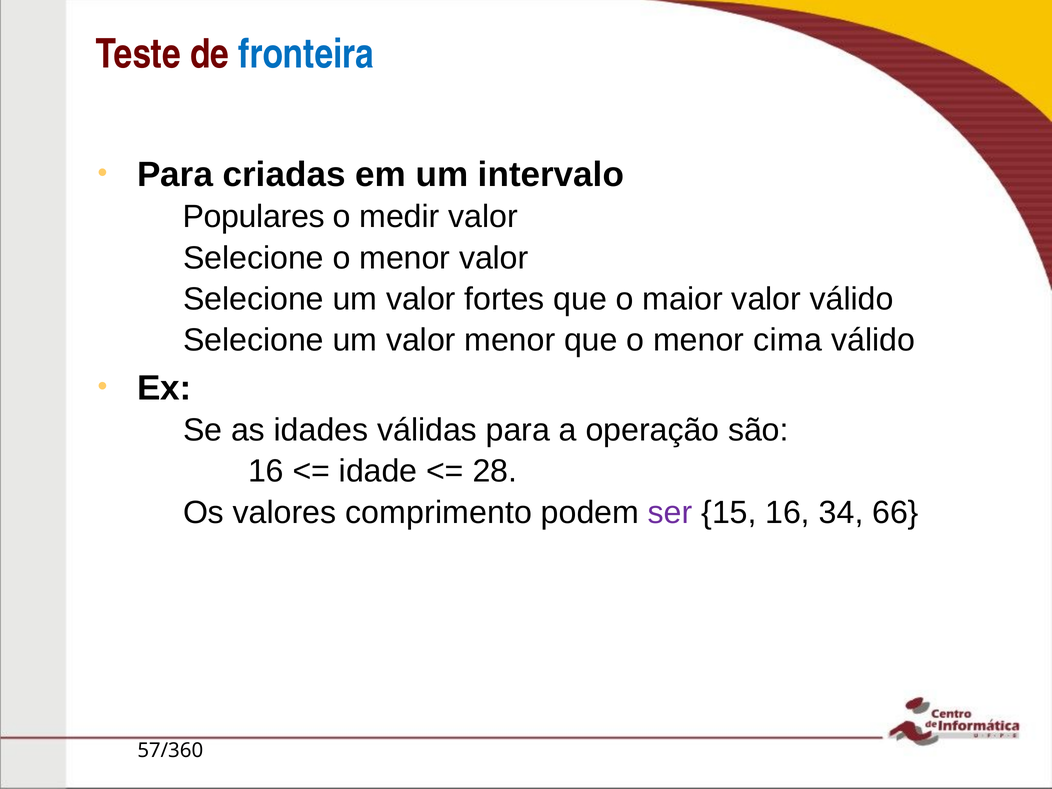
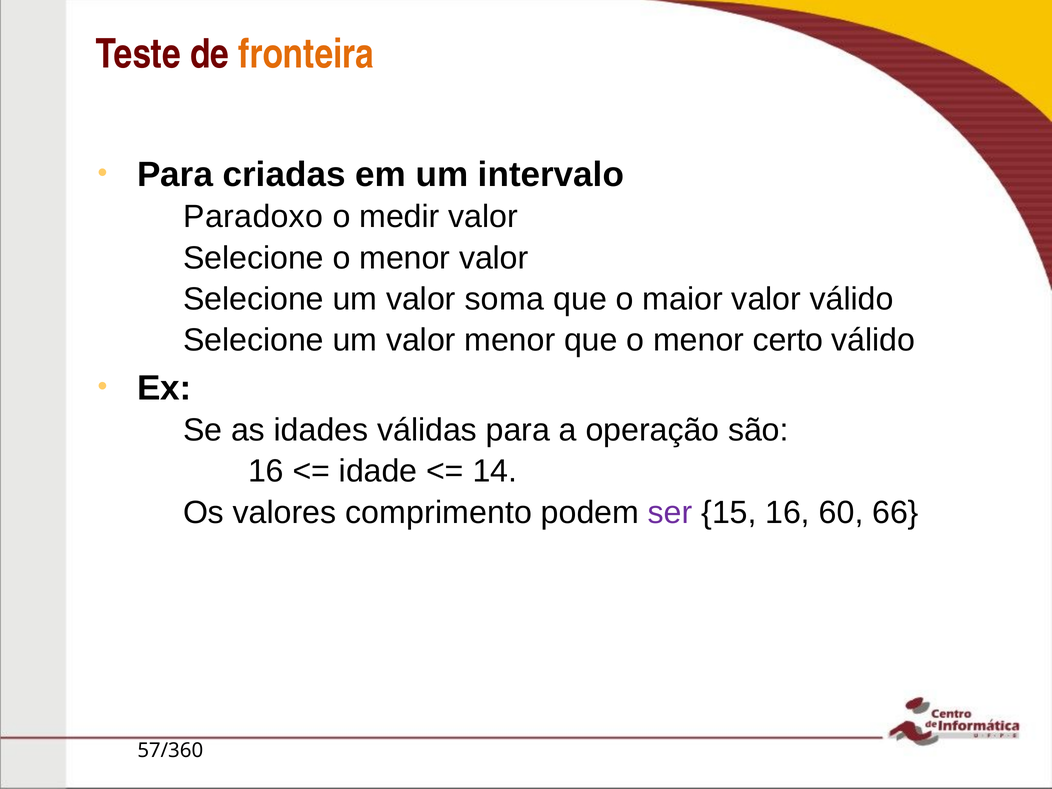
fronteira colour: blue -> orange
Populares: Populares -> Paradoxo
fortes: fortes -> soma
cima: cima -> certo
28: 28 -> 14
34: 34 -> 60
